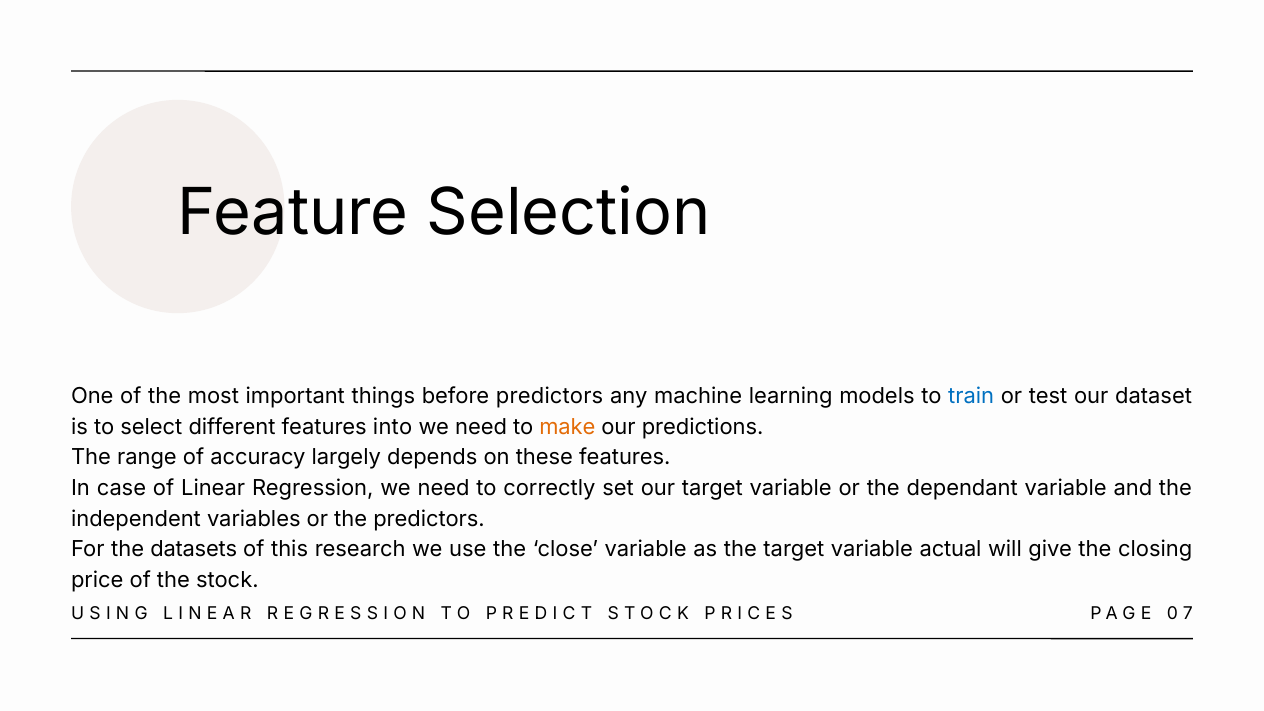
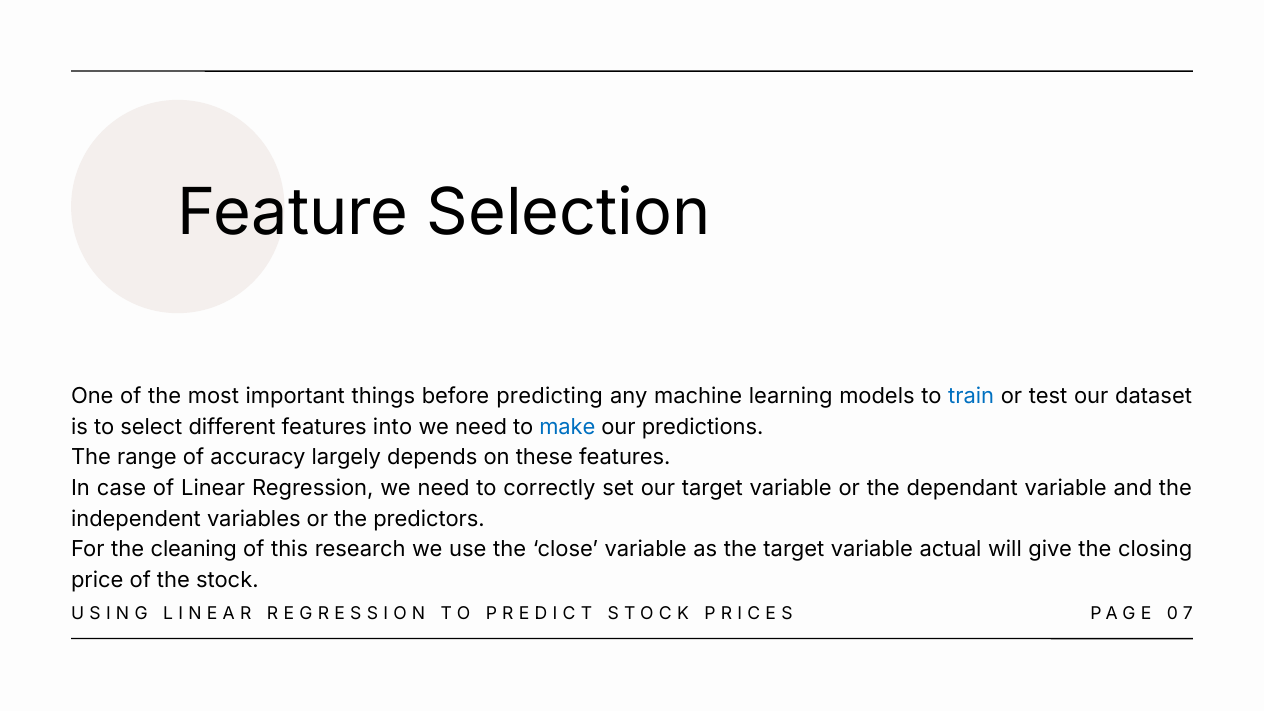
before predictors: predictors -> predicting
make colour: orange -> blue
datasets: datasets -> cleaning
